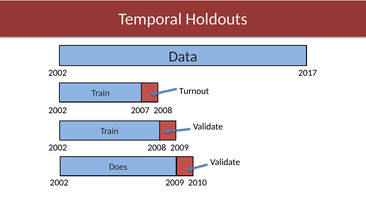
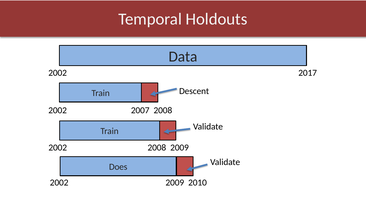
Turnout: Turnout -> Descent
